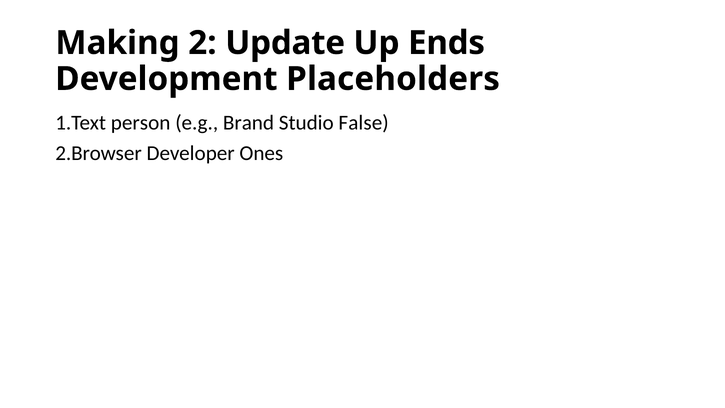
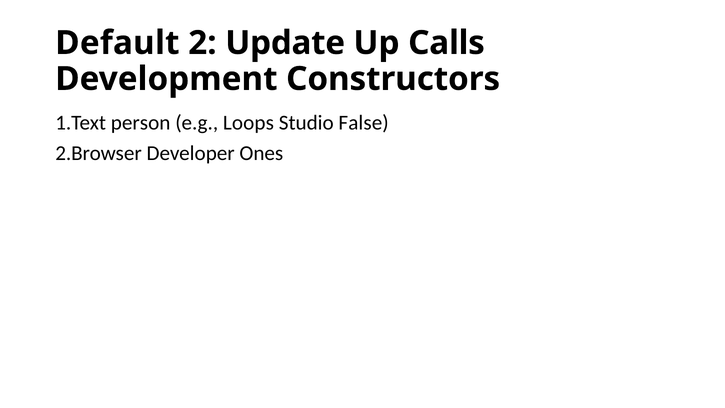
Making: Making -> Default
Ends: Ends -> Calls
Placeholders: Placeholders -> Constructors
Brand: Brand -> Loops
